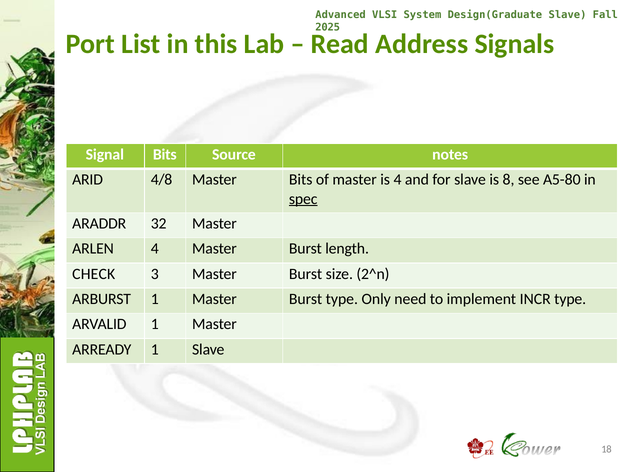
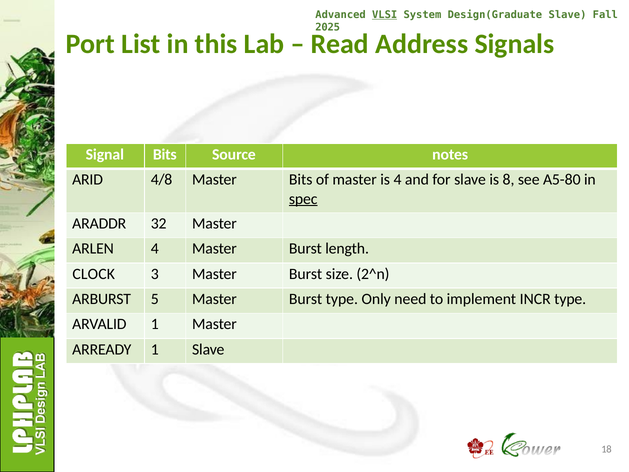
VLSI underline: none -> present
CHECK: CHECK -> CLOCK
ARBURST 1: 1 -> 5
